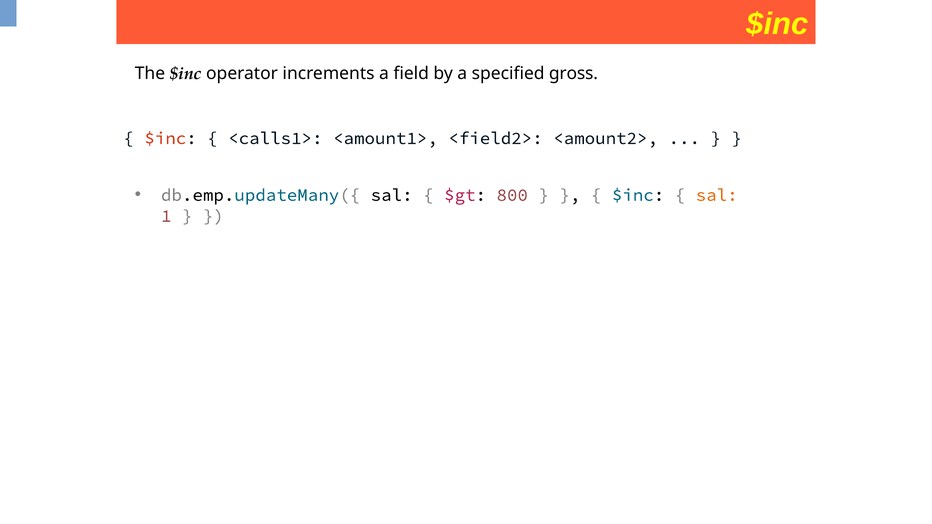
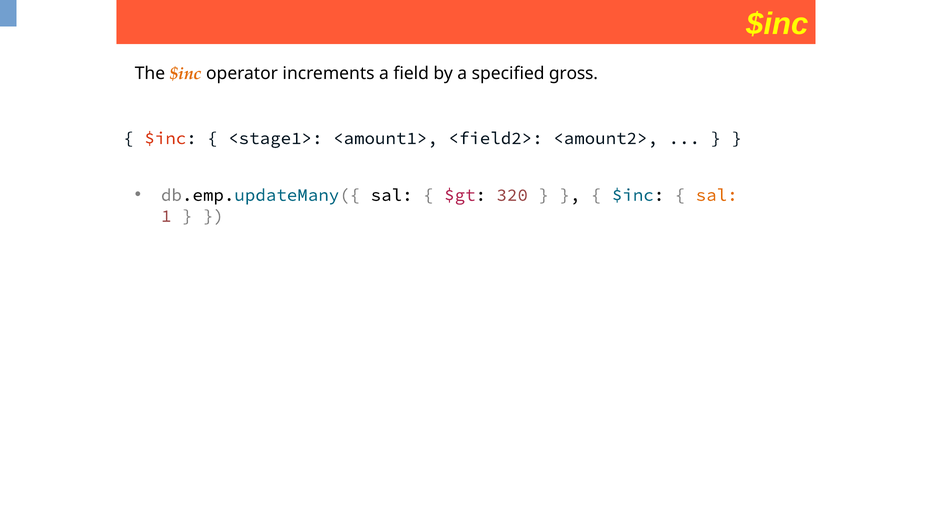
$inc at (186, 73) colour: black -> orange
<calls1>: <calls1> -> <stage1>
800: 800 -> 320
